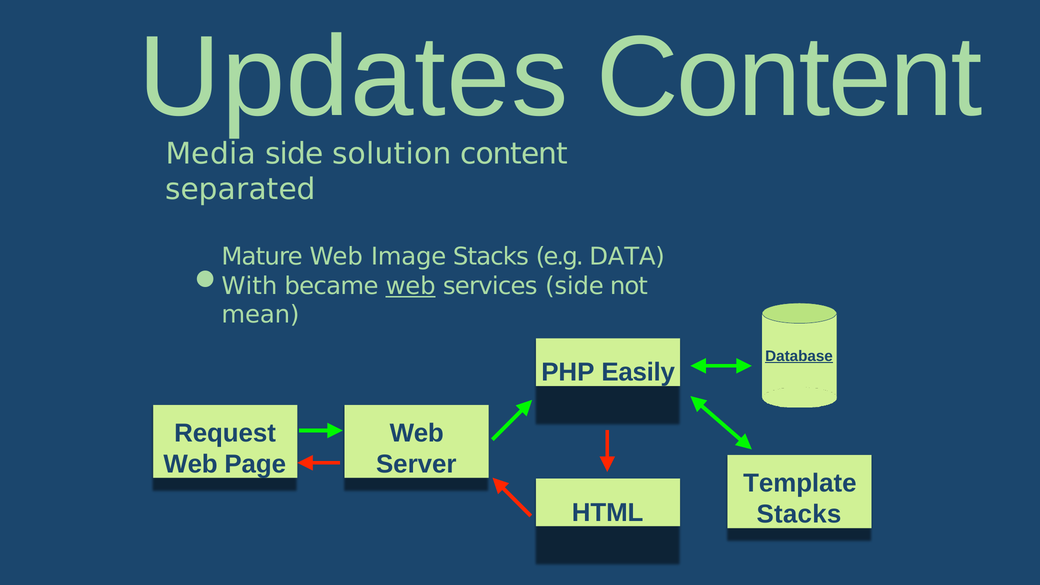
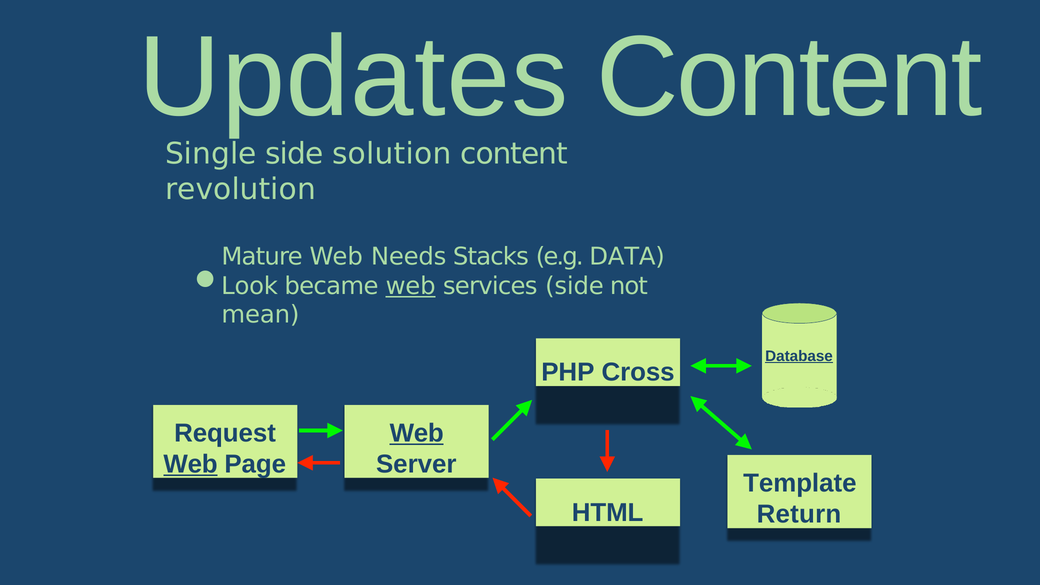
Media: Media -> Single
separated: separated -> revolution
Image: Image -> Needs
With: With -> Look
Easily: Easily -> Cross
Web at (417, 433) underline: none -> present
Web at (191, 464) underline: none -> present
Stacks at (799, 514): Stacks -> Return
